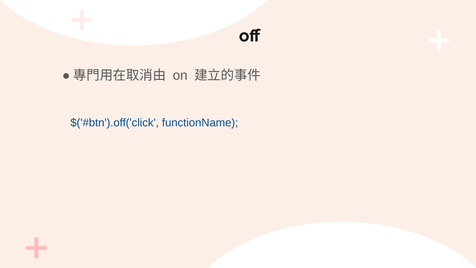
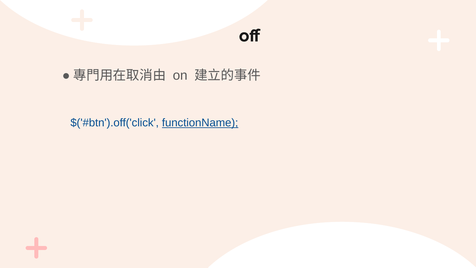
functionName underline: none -> present
